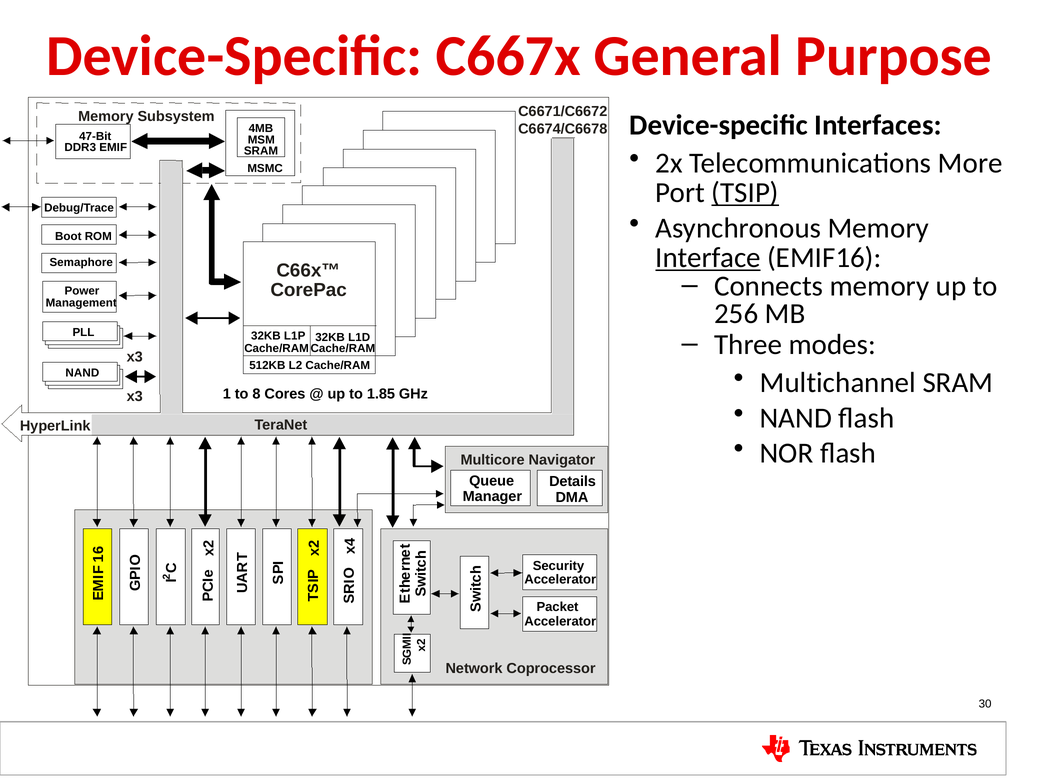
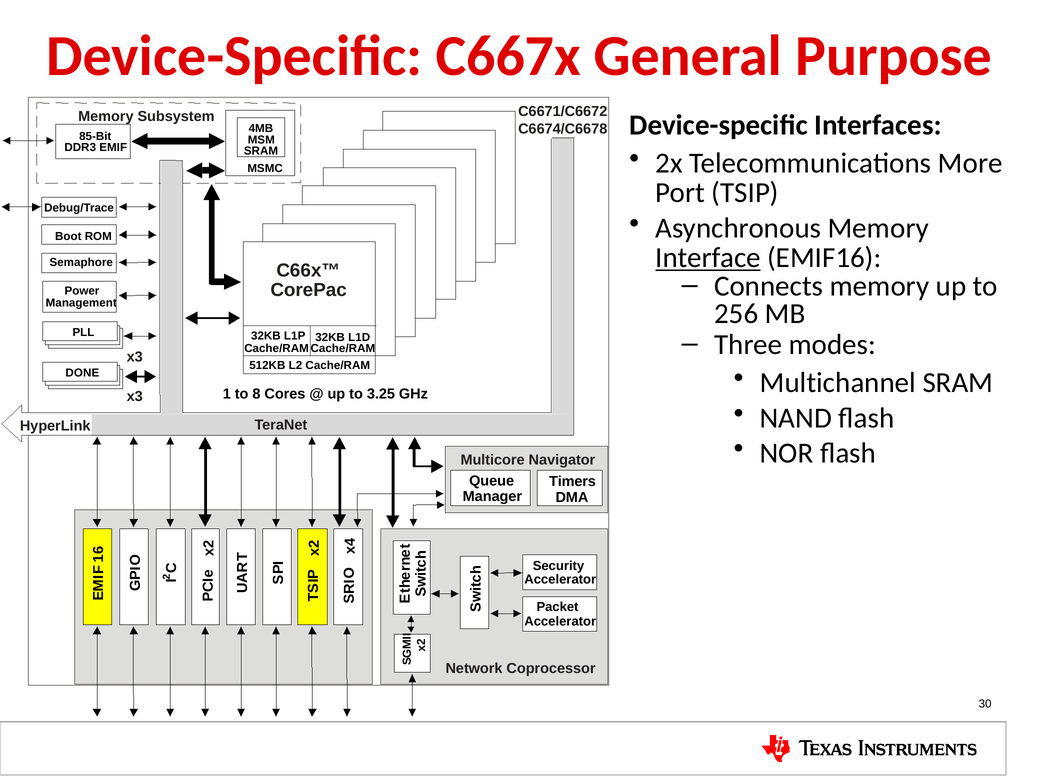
47-Bit: 47-Bit -> 85-Bit
TSIP underline: present -> none
NAND at (82, 373): NAND -> DONE
1.85: 1.85 -> 3.25
Details: Details -> Timers
